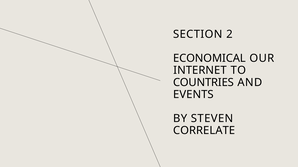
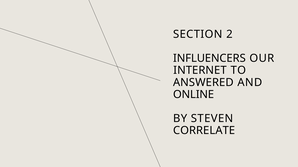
ECONOMICAL: ECONOMICAL -> INFLUENCERS
COUNTRIES: COUNTRIES -> ANSWERED
EVENTS: EVENTS -> ONLINE
